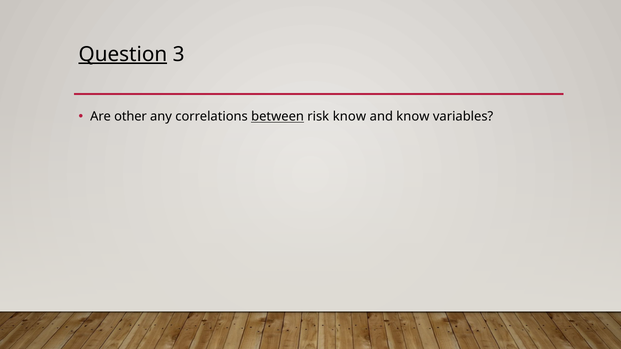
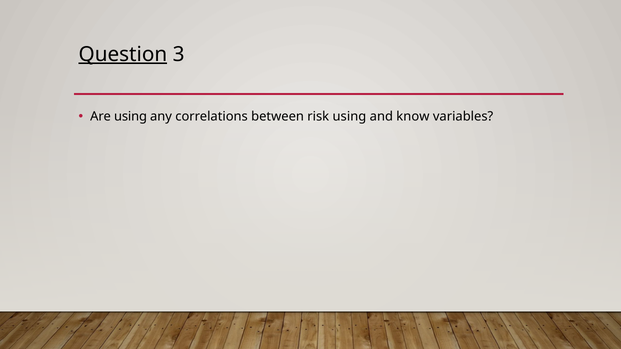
Are other: other -> using
between underline: present -> none
risk know: know -> using
